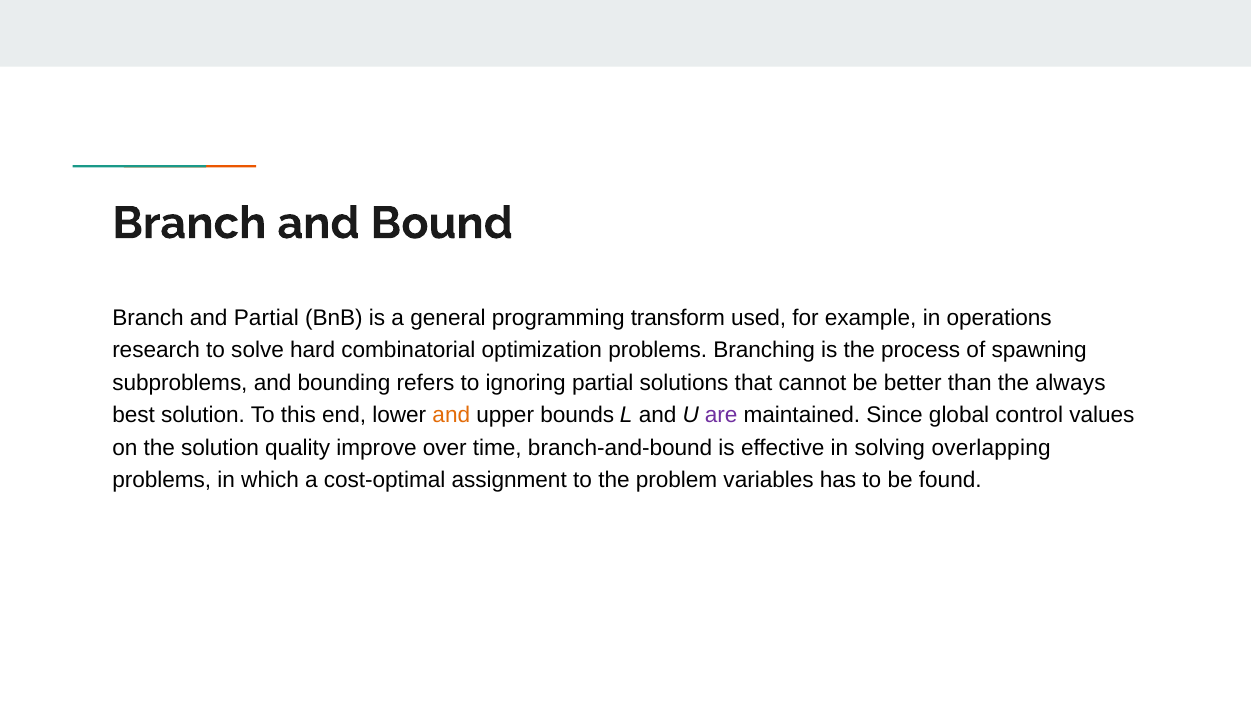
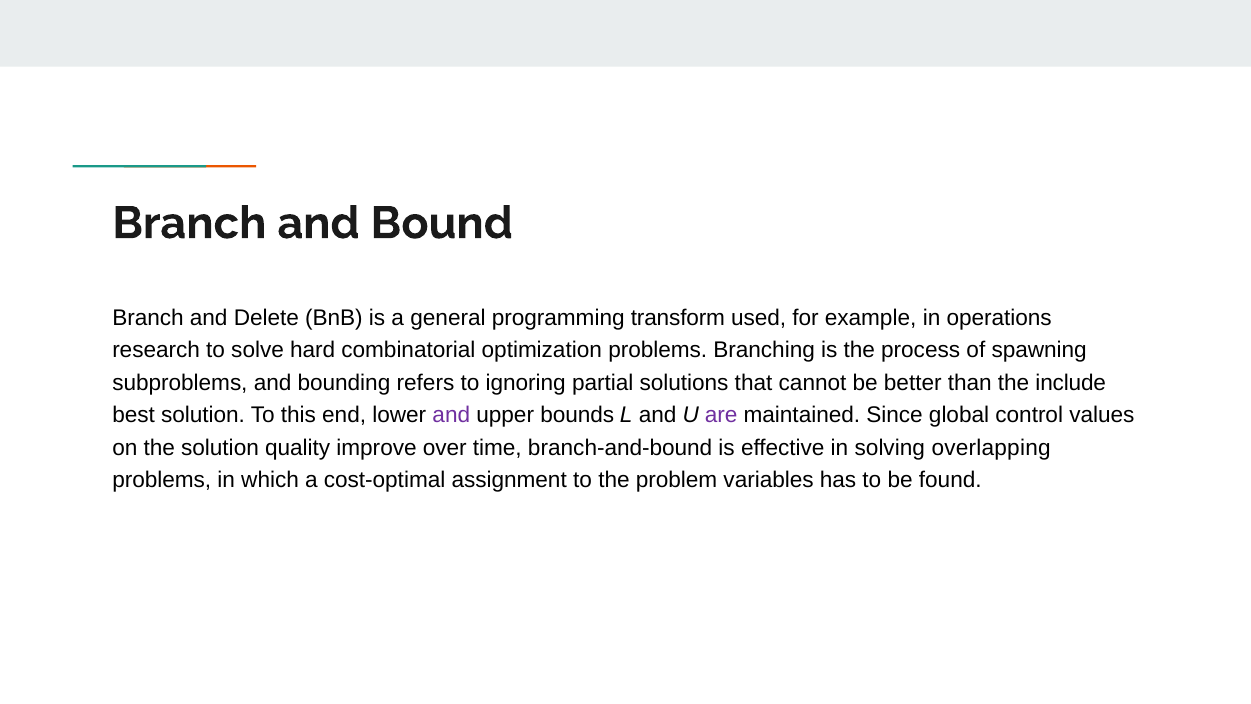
and Partial: Partial -> Delete
always: always -> include
and at (451, 415) colour: orange -> purple
